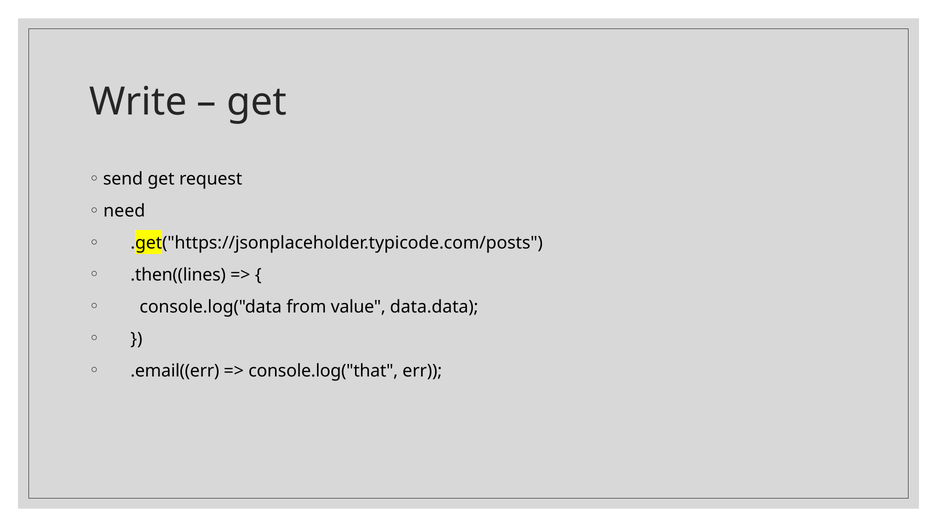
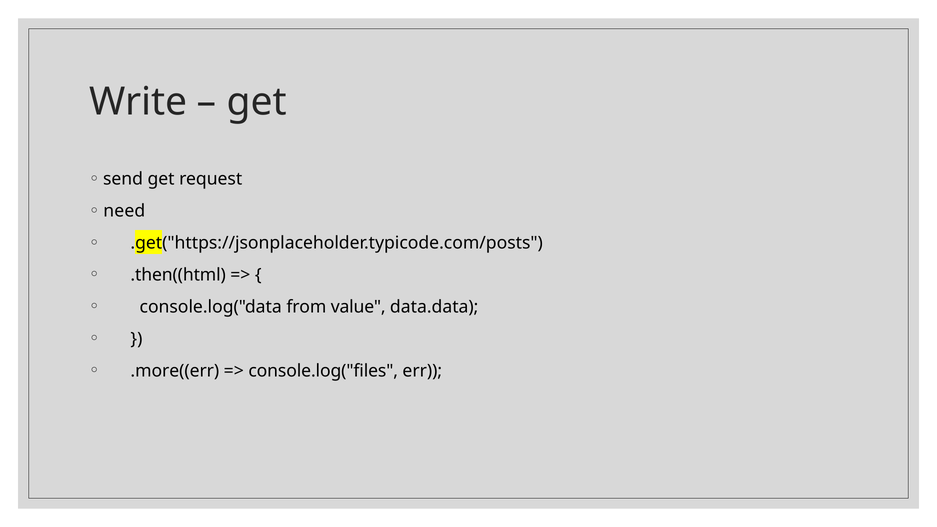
.then((lines: .then((lines -> .then((html
.email((err: .email((err -> .more((err
console.log("that: console.log("that -> console.log("files
